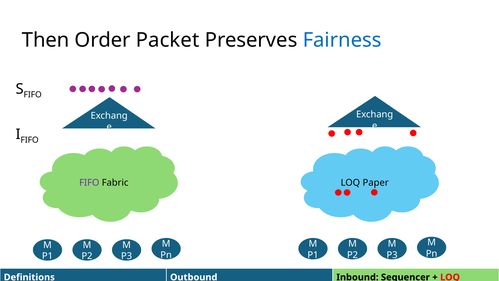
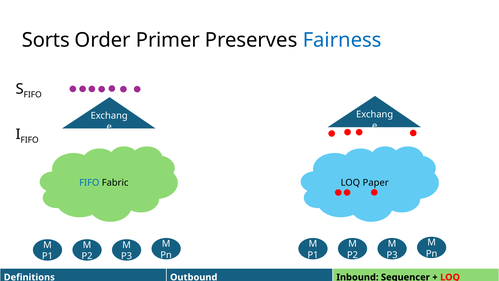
Then: Then -> Sorts
Packet: Packet -> Primer
FIFO at (89, 183) colour: purple -> blue
